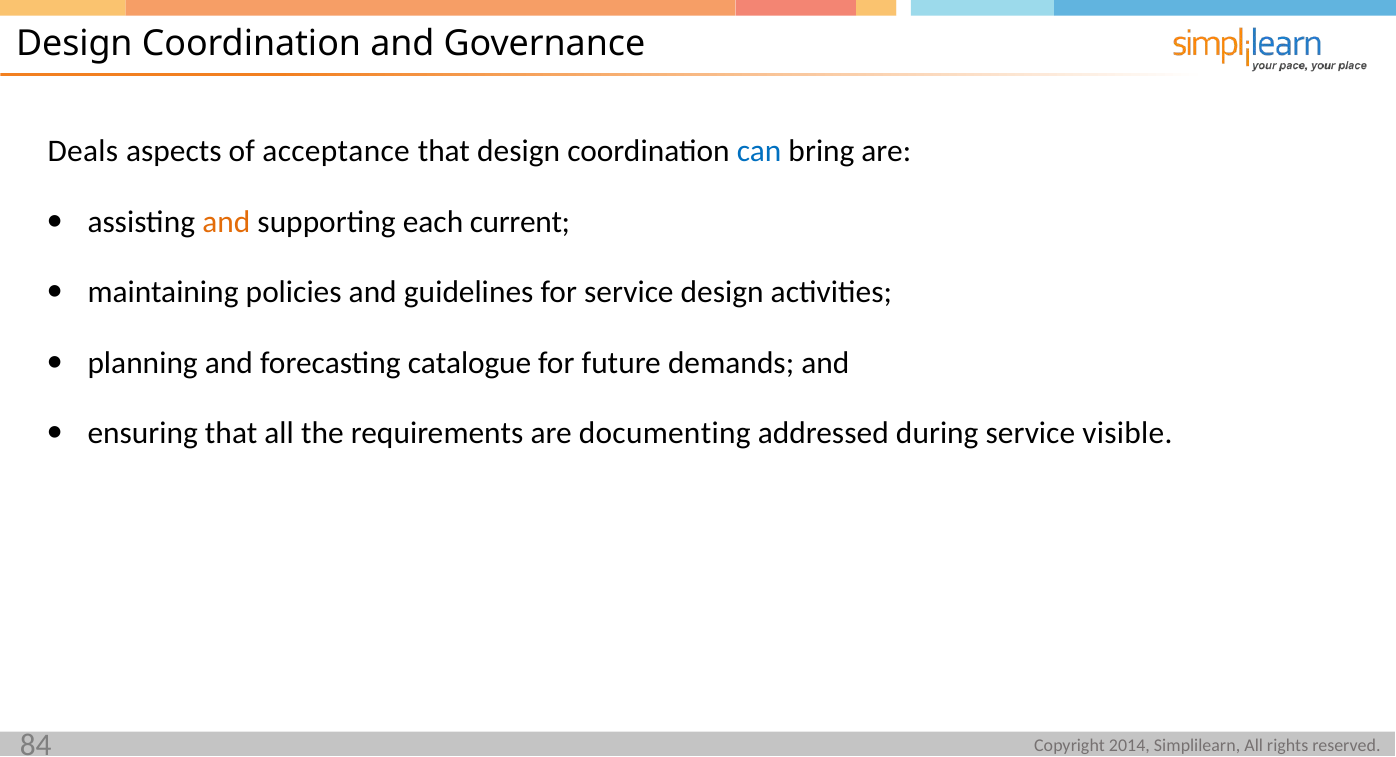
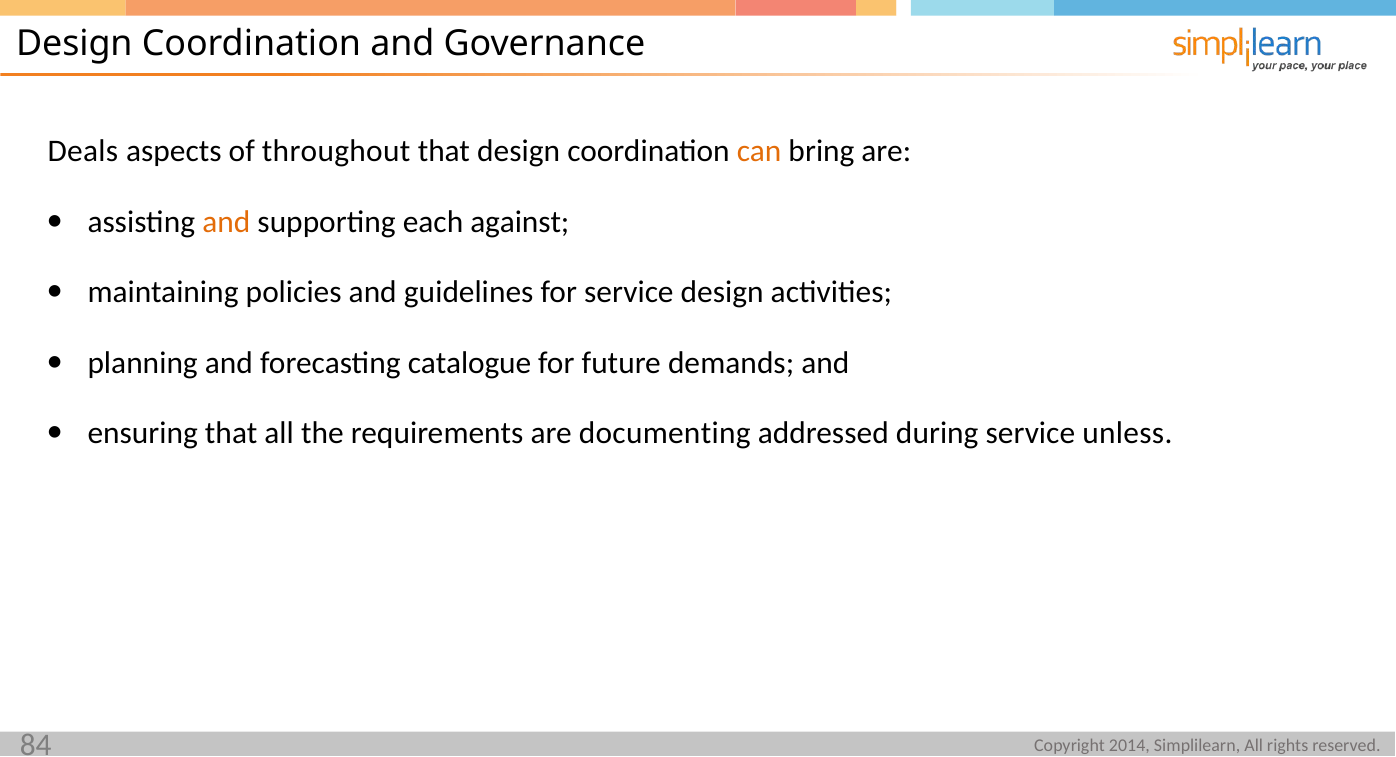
acceptance: acceptance -> throughout
can colour: blue -> orange
current: current -> against
visible: visible -> unless
